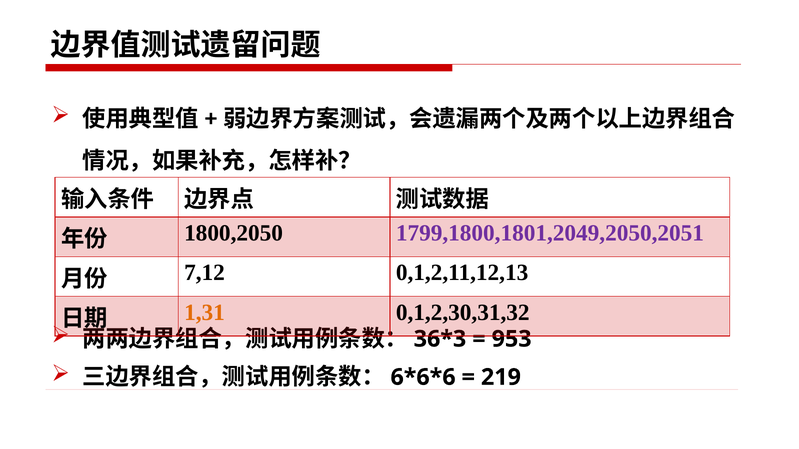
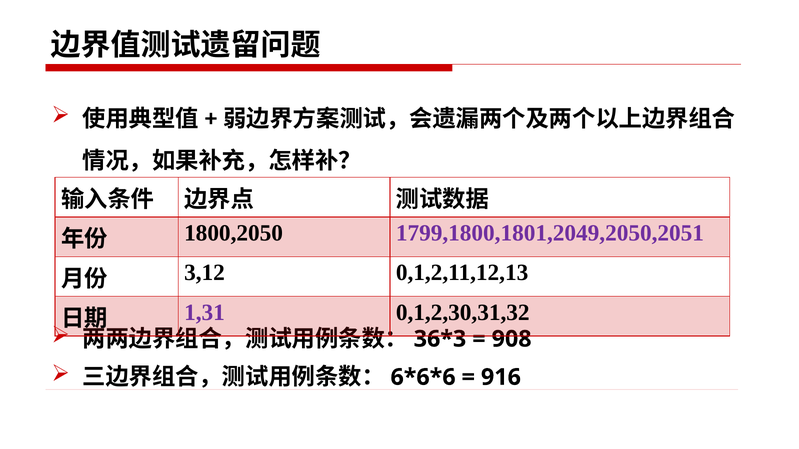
7,12: 7,12 -> 3,12
1,31 colour: orange -> purple
953: 953 -> 908
219: 219 -> 916
